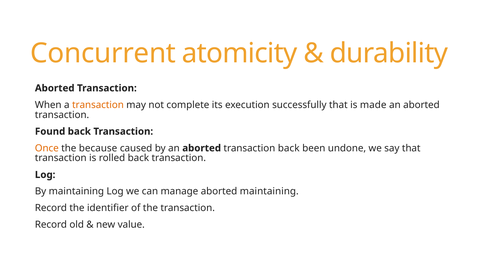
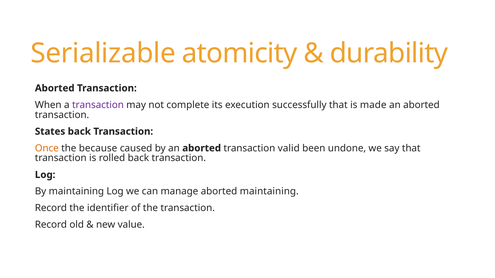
Concurrent: Concurrent -> Serializable
transaction at (98, 105) colour: orange -> purple
Found: Found -> States
transaction back: back -> valid
